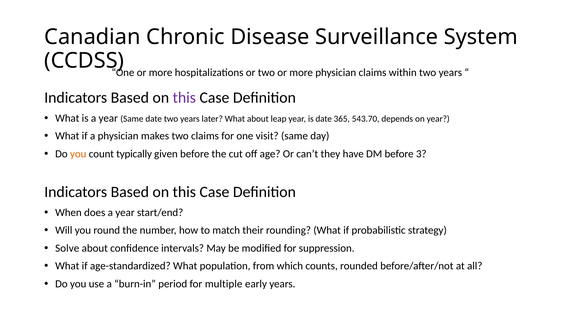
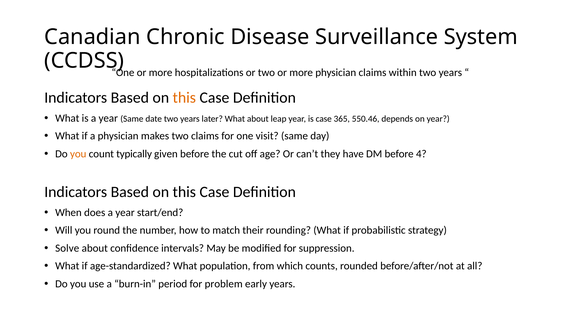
this at (184, 98) colour: purple -> orange
is date: date -> case
543.70: 543.70 -> 550.46
3: 3 -> 4
multiple: multiple -> problem
